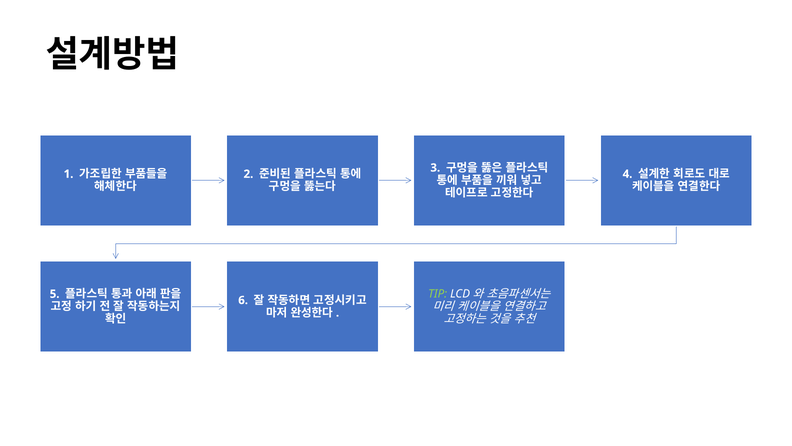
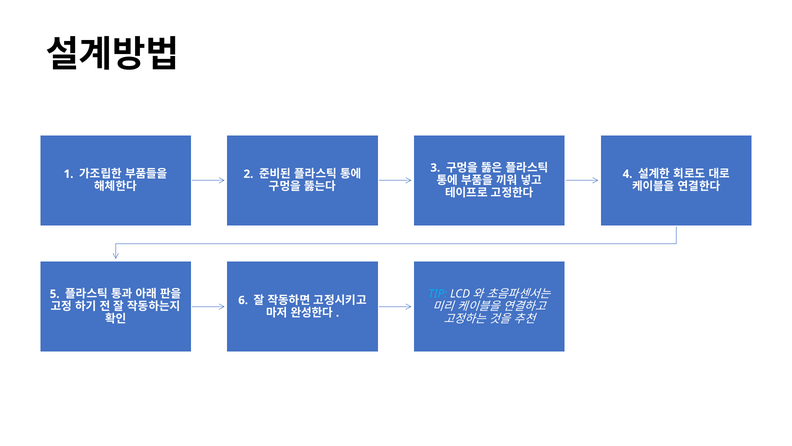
TIP colour: light green -> light blue
